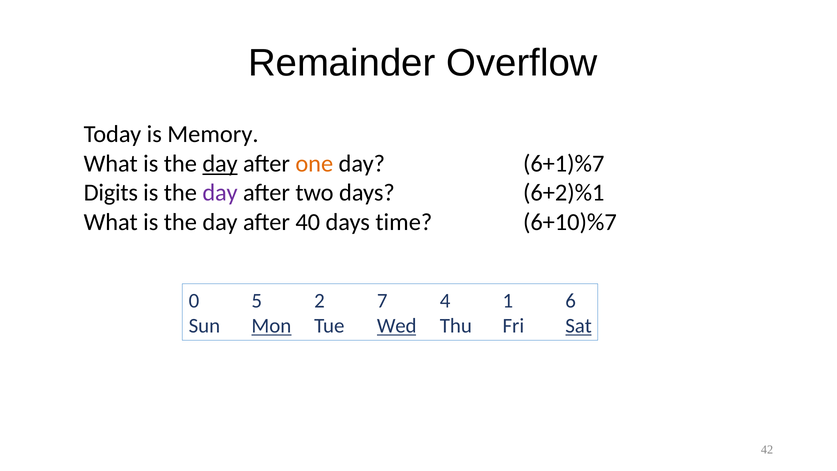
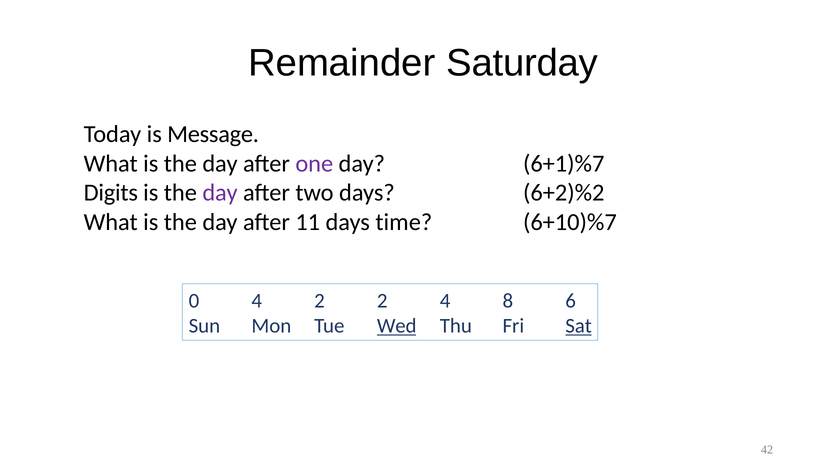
Overflow: Overflow -> Saturday
Memory: Memory -> Message
day at (220, 164) underline: present -> none
one colour: orange -> purple
6+2)%1: 6+2)%1 -> 6+2)%2
40: 40 -> 11
0 5: 5 -> 4
2 7: 7 -> 2
1: 1 -> 8
Mon underline: present -> none
